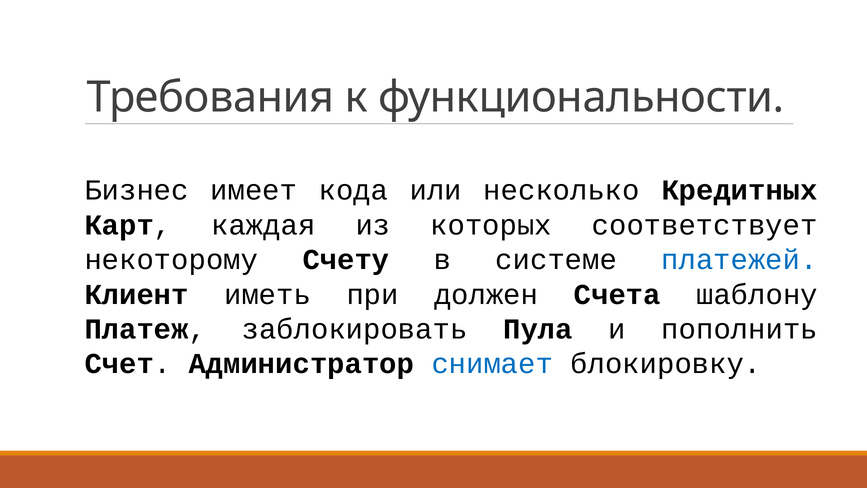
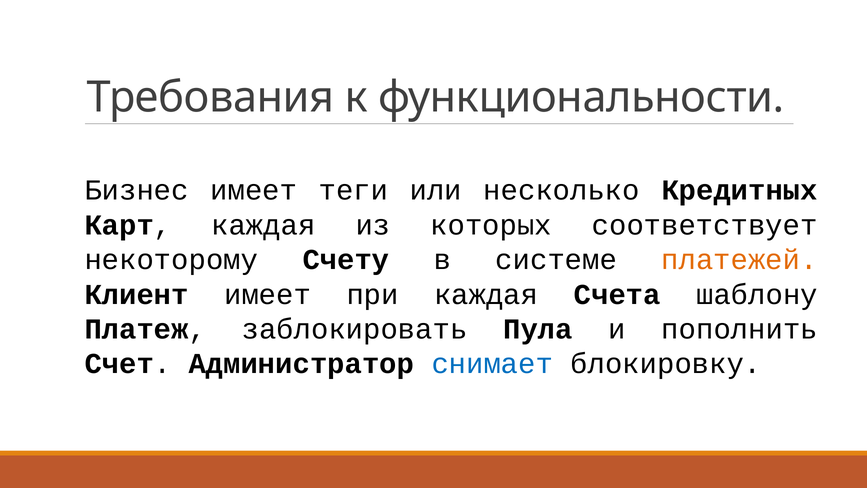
кода: кода -> теги
платежей colour: blue -> orange
Клиент иметь: иметь -> имеет
при должен: должен -> каждая
